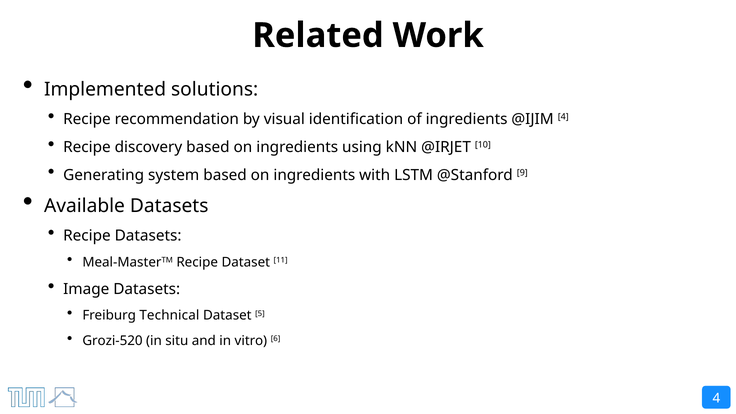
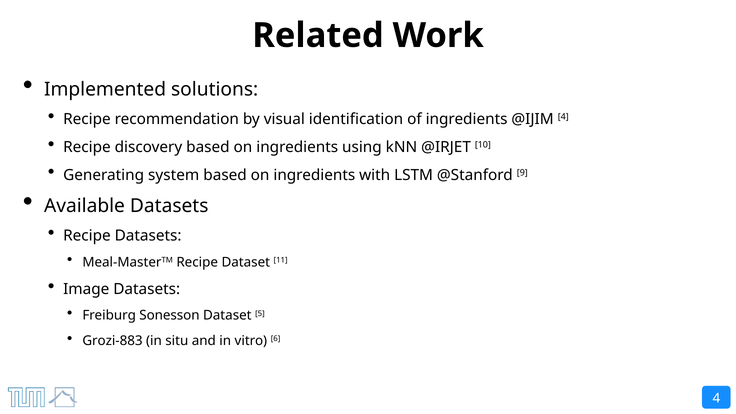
Technical: Technical -> Sonesson
Grozi-520: Grozi-520 -> Grozi-883
